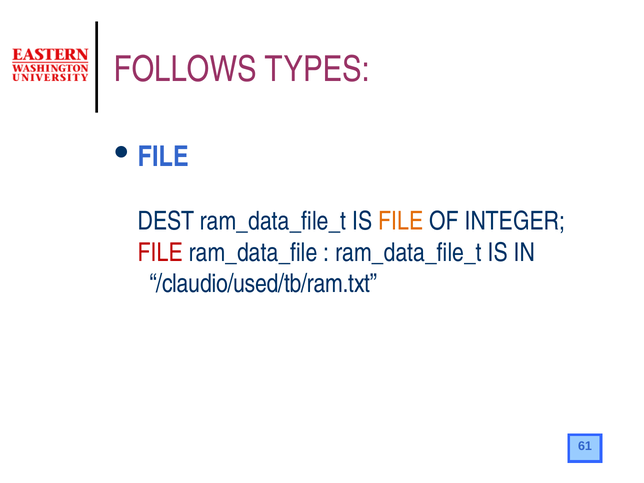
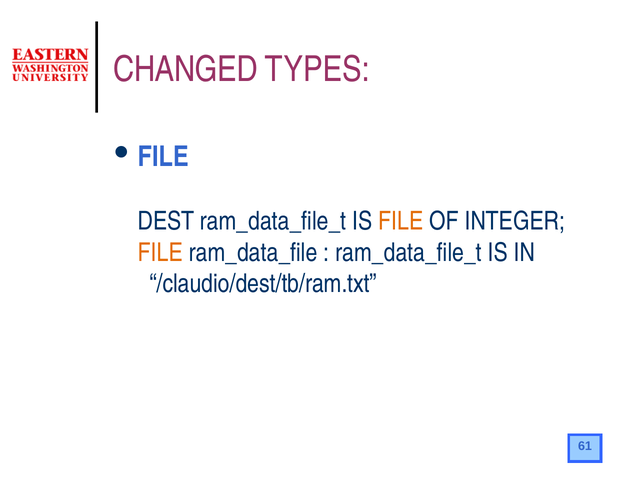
FOLLOWS: FOLLOWS -> CHANGED
FILE at (160, 252) colour: red -> orange
/claudio/used/tb/ram.txt: /claudio/used/tb/ram.txt -> /claudio/dest/tb/ram.txt
